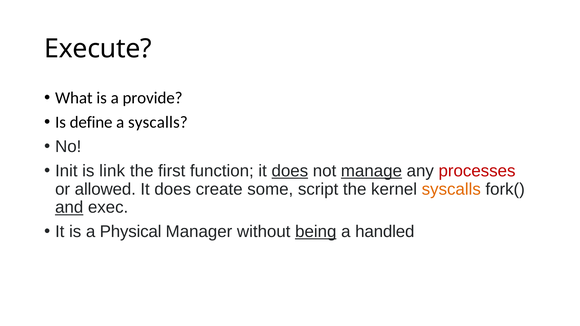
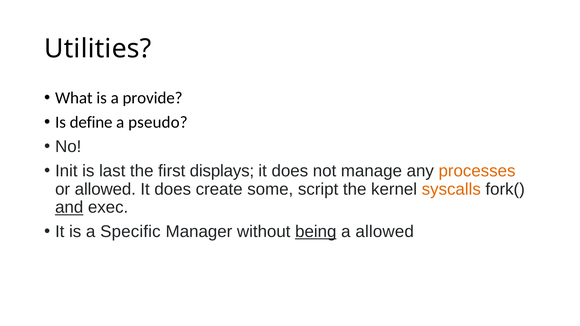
Execute: Execute -> Utilities
a syscalls: syscalls -> pseudo
link: link -> last
function: function -> displays
does at (290, 171) underline: present -> none
manage underline: present -> none
processes colour: red -> orange
Physical: Physical -> Specific
a handled: handled -> allowed
